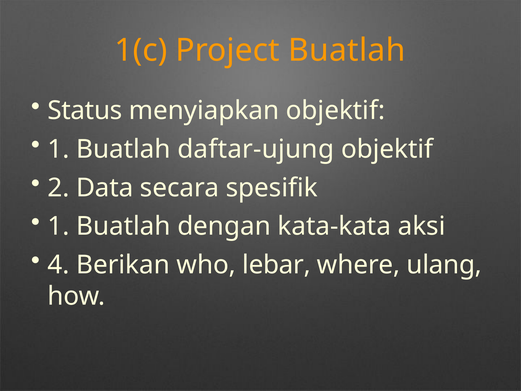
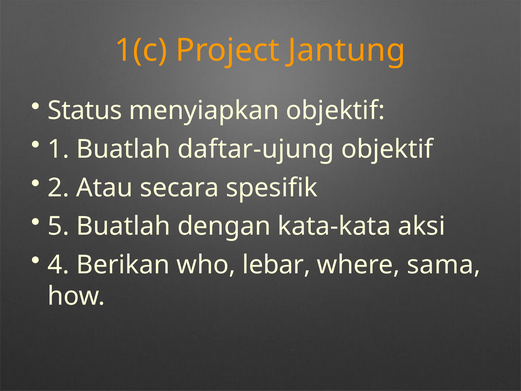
Project Buatlah: Buatlah -> Jantung
Data: Data -> Atau
1 at (58, 226): 1 -> 5
ulang: ulang -> sama
